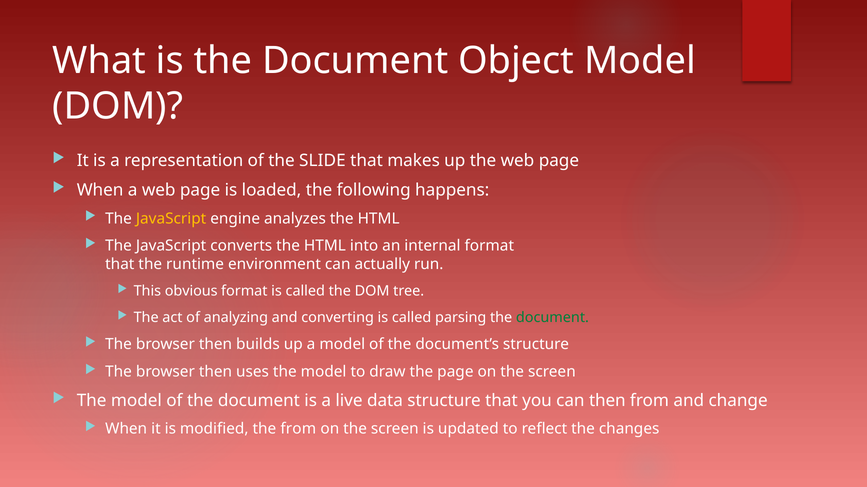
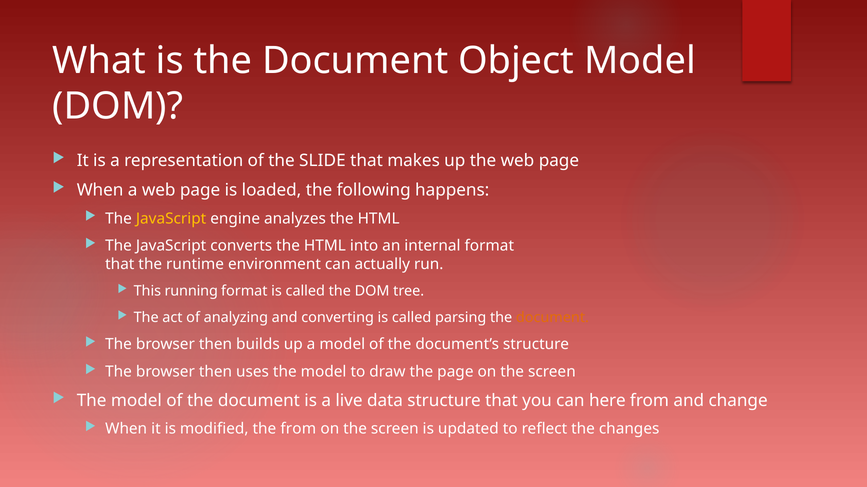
obvious: obvious -> running
document at (552, 318) colour: green -> orange
can then: then -> here
